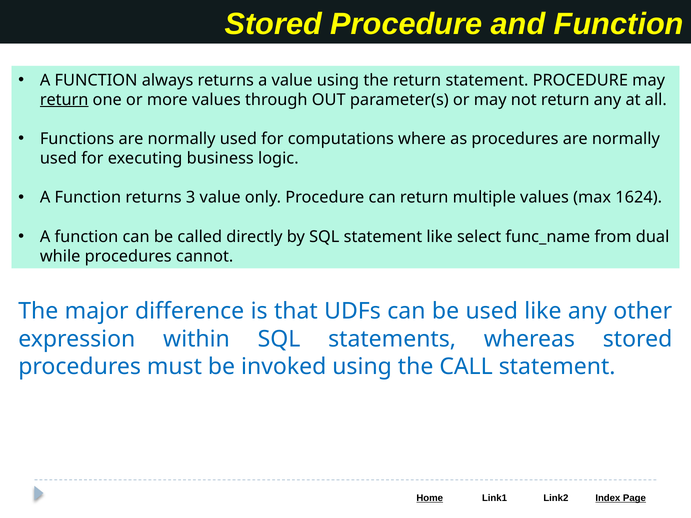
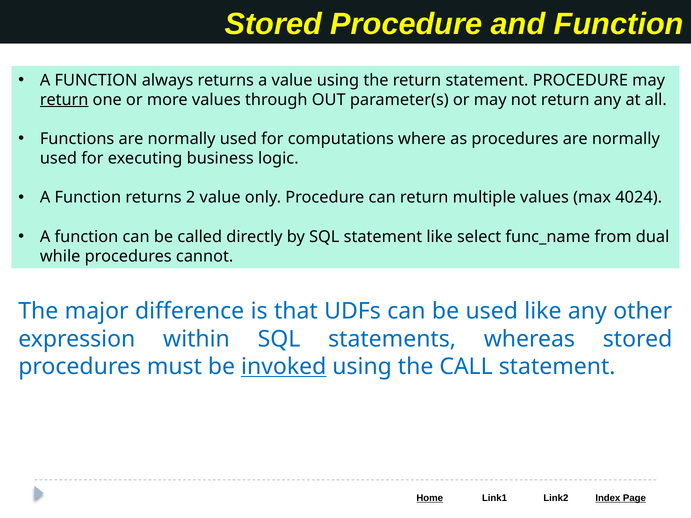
3: 3 -> 2
1624: 1624 -> 4024
invoked underline: none -> present
